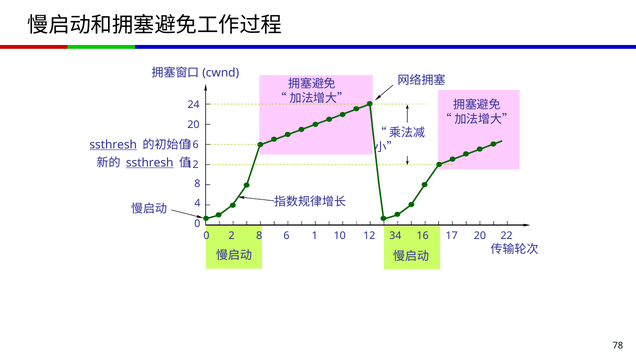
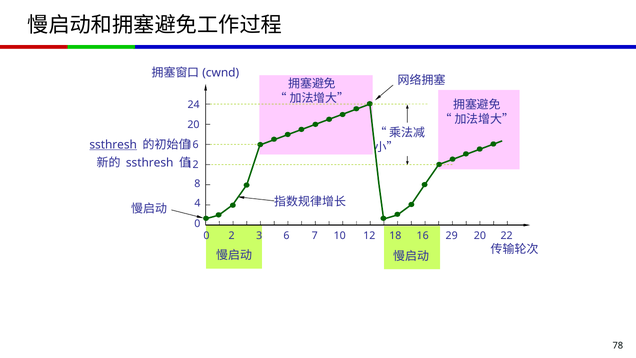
ssthresh at (150, 162) underline: present -> none
2 8: 8 -> 3
1: 1 -> 7
34: 34 -> 18
17: 17 -> 29
